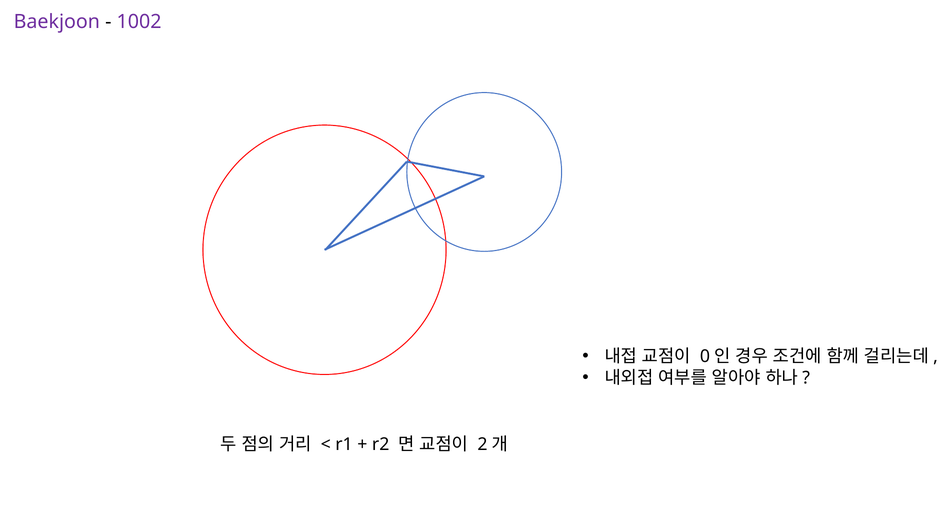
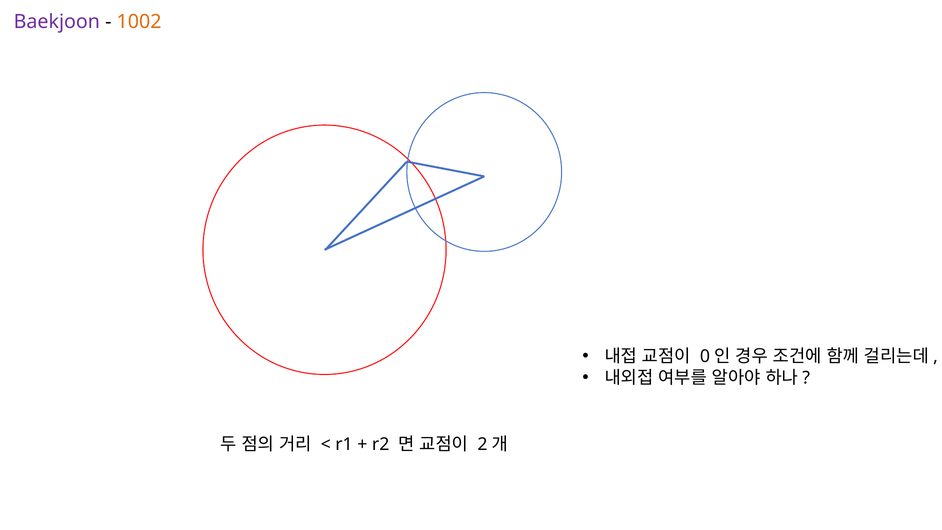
1002 colour: purple -> orange
